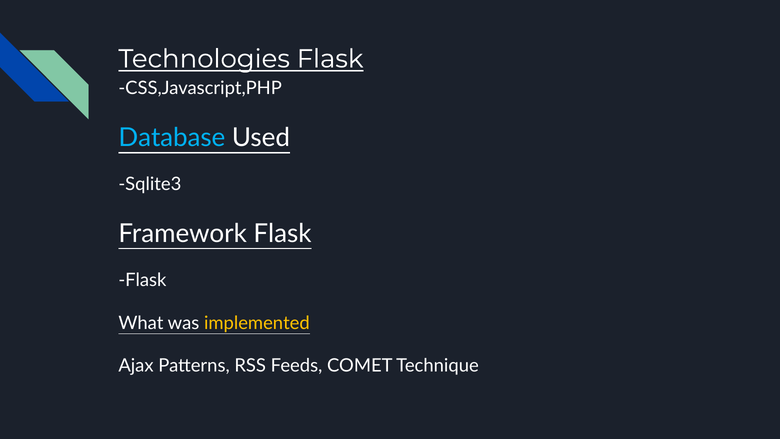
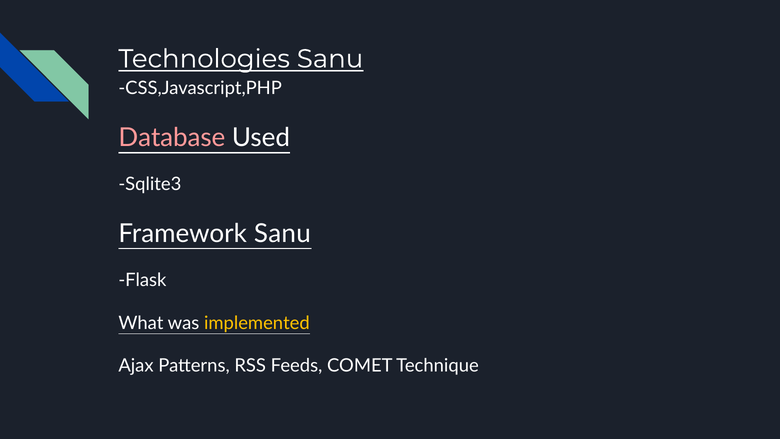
Technologies Flask: Flask -> Sanu
Database colour: light blue -> pink
Framework Flask: Flask -> Sanu
